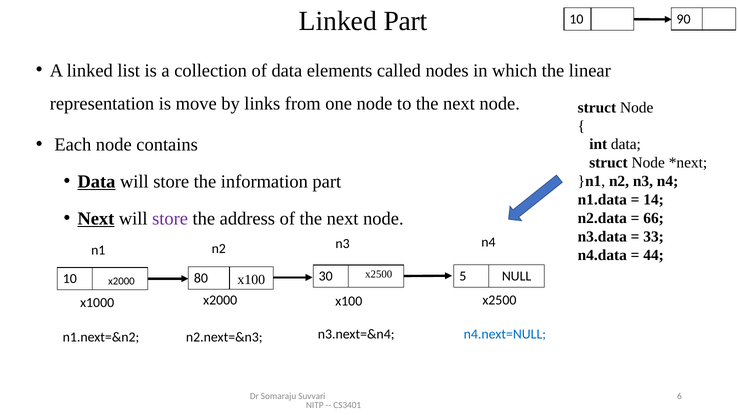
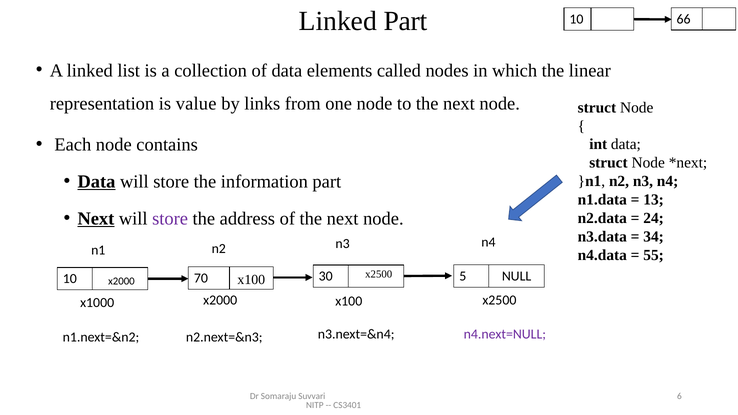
90: 90 -> 66
move: move -> value
14: 14 -> 13
66: 66 -> 24
33: 33 -> 34
44: 44 -> 55
80: 80 -> 70
n4.next=NULL colour: blue -> purple
